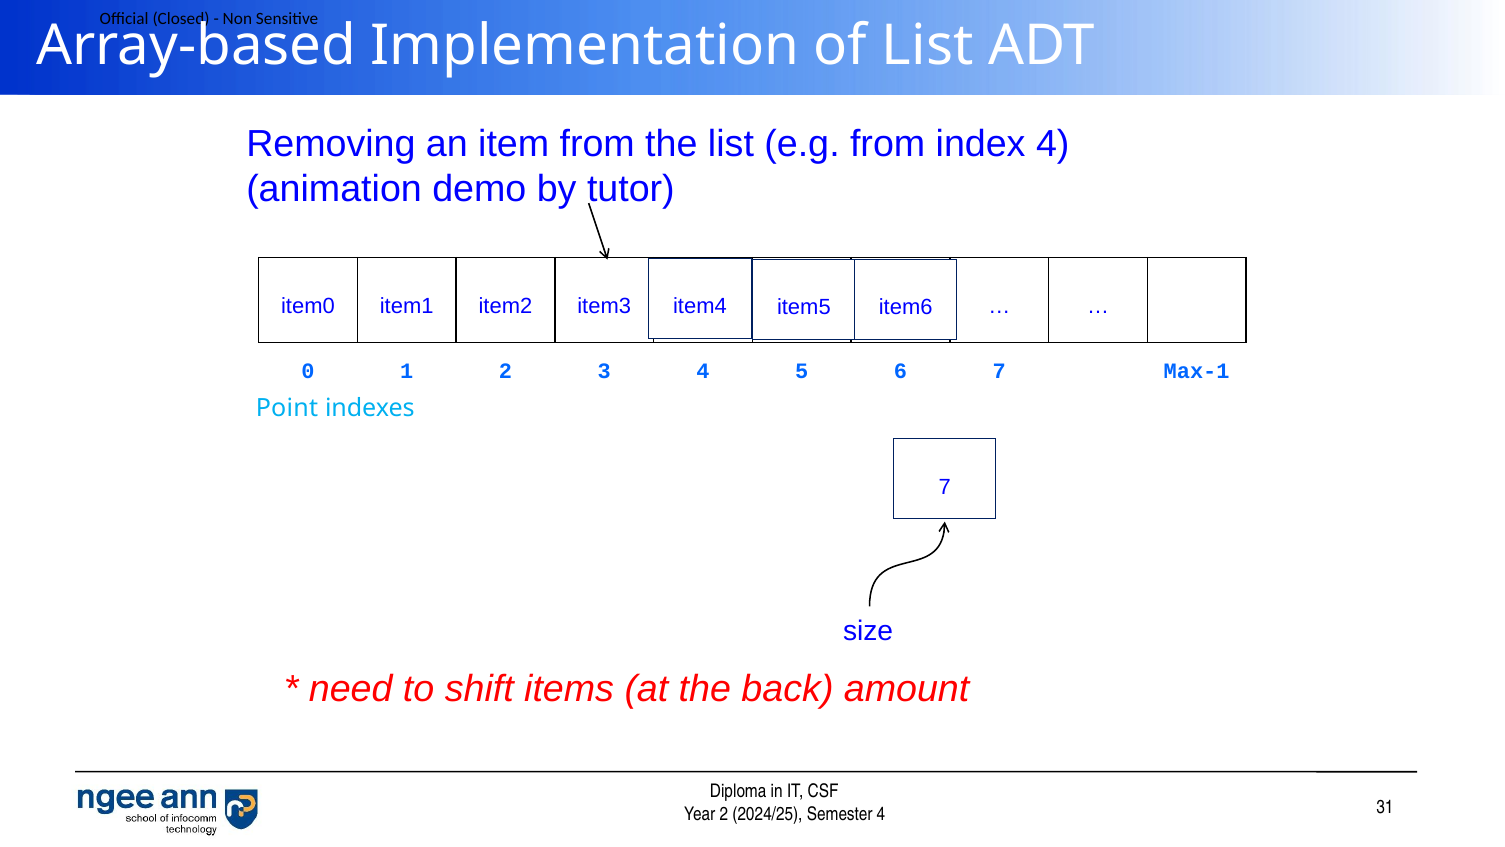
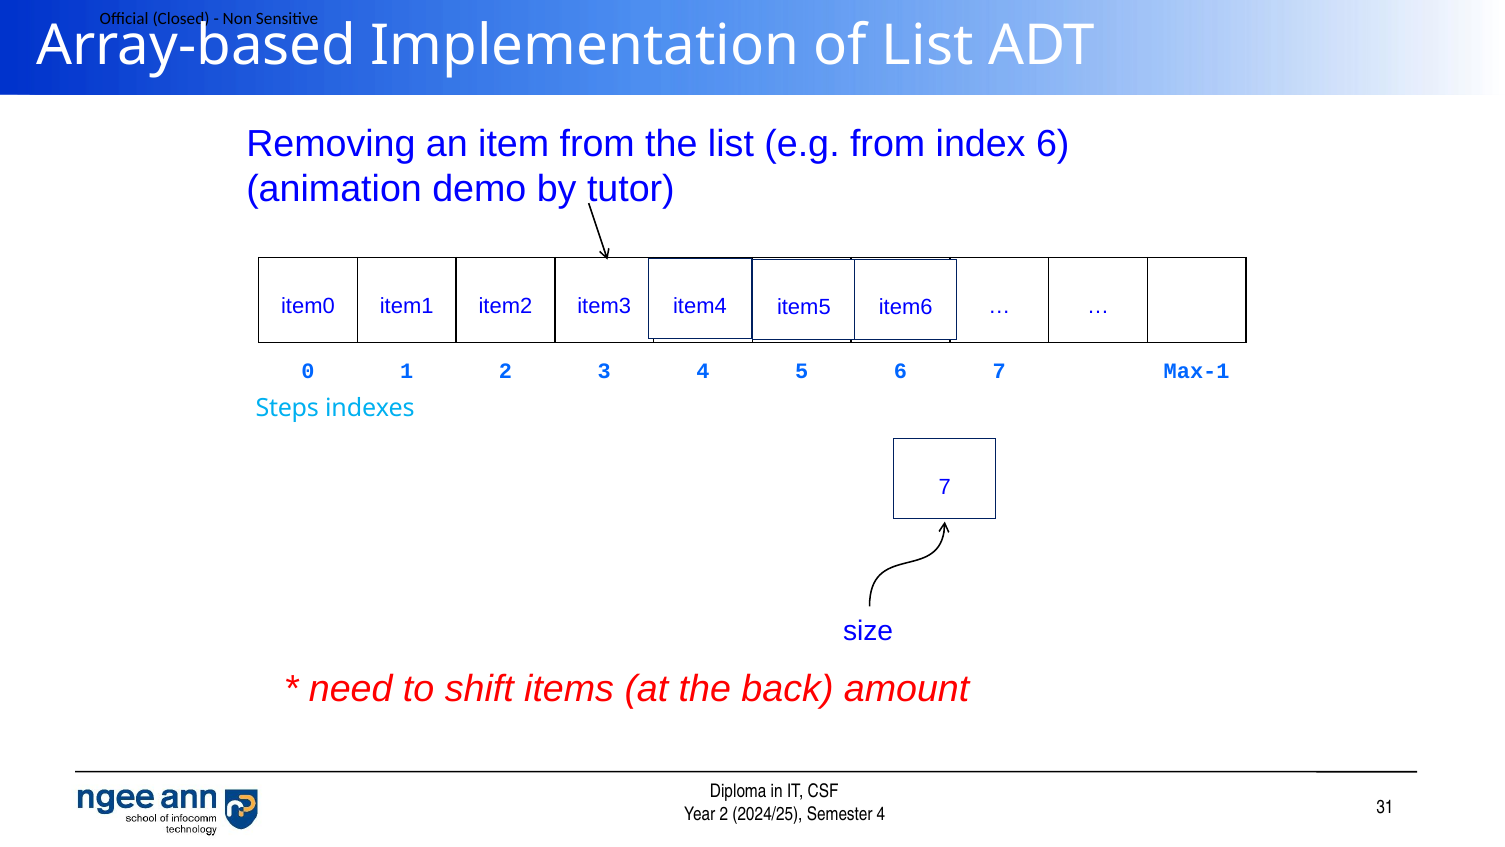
index 4: 4 -> 6
Point: Point -> Steps
